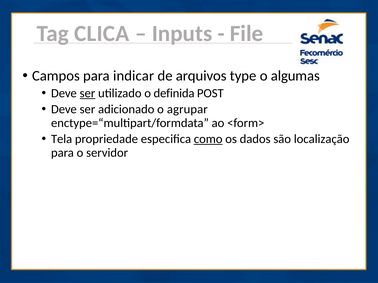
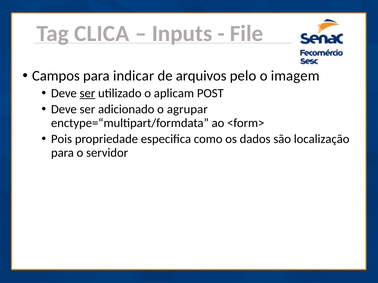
type: type -> pelo
algumas: algumas -> imagem
definida: definida -> aplicam
Tela: Tela -> Pois
como underline: present -> none
